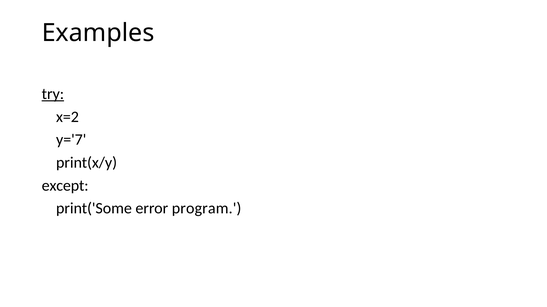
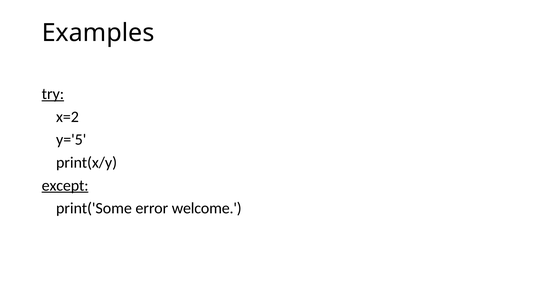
y='7: y='7 -> y='5
except underline: none -> present
program: program -> welcome
